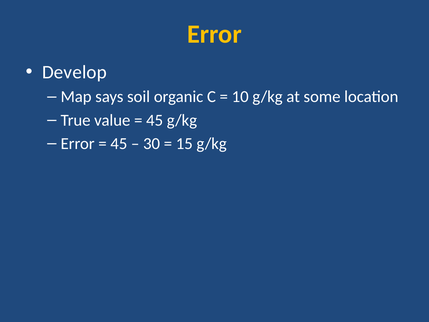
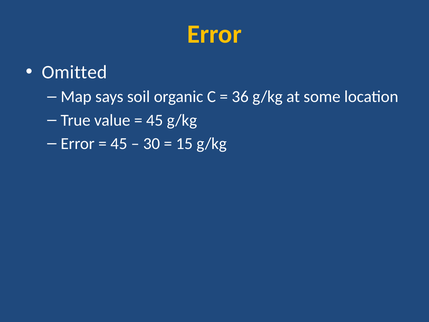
Develop: Develop -> Omitted
10: 10 -> 36
